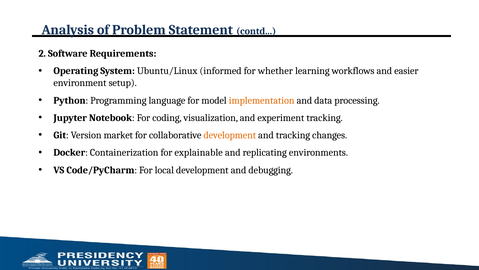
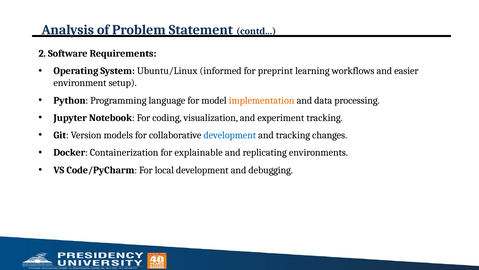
whether: whether -> preprint
market: market -> models
development at (230, 135) colour: orange -> blue
